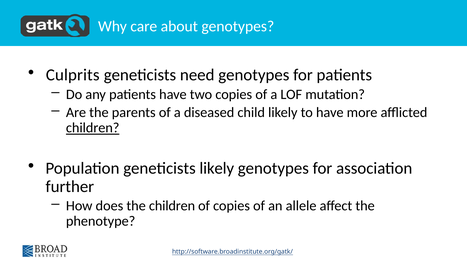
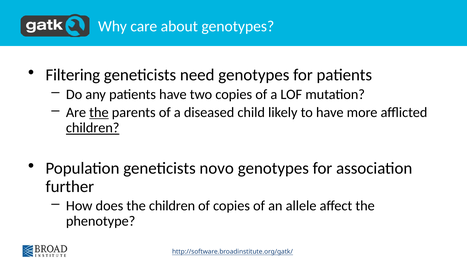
Culprits: Culprits -> Filtering
the at (99, 112) underline: none -> present
geneticists likely: likely -> novo
